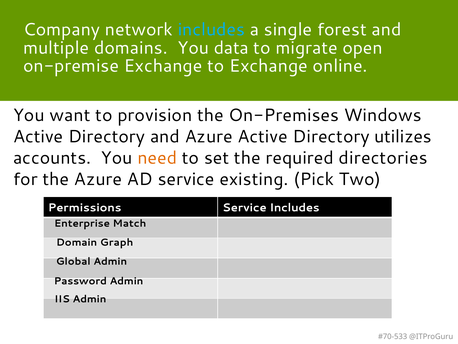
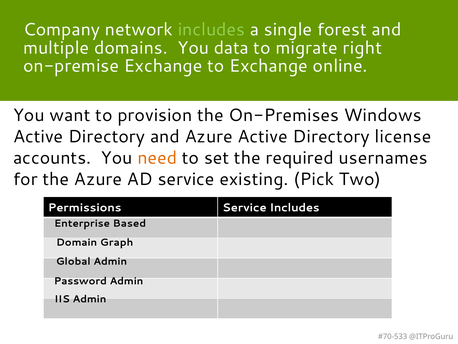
includes at (211, 30) colour: light blue -> light green
open: open -> right
utilizes: utilizes -> license
directories: directories -> usernames
Match: Match -> Based
